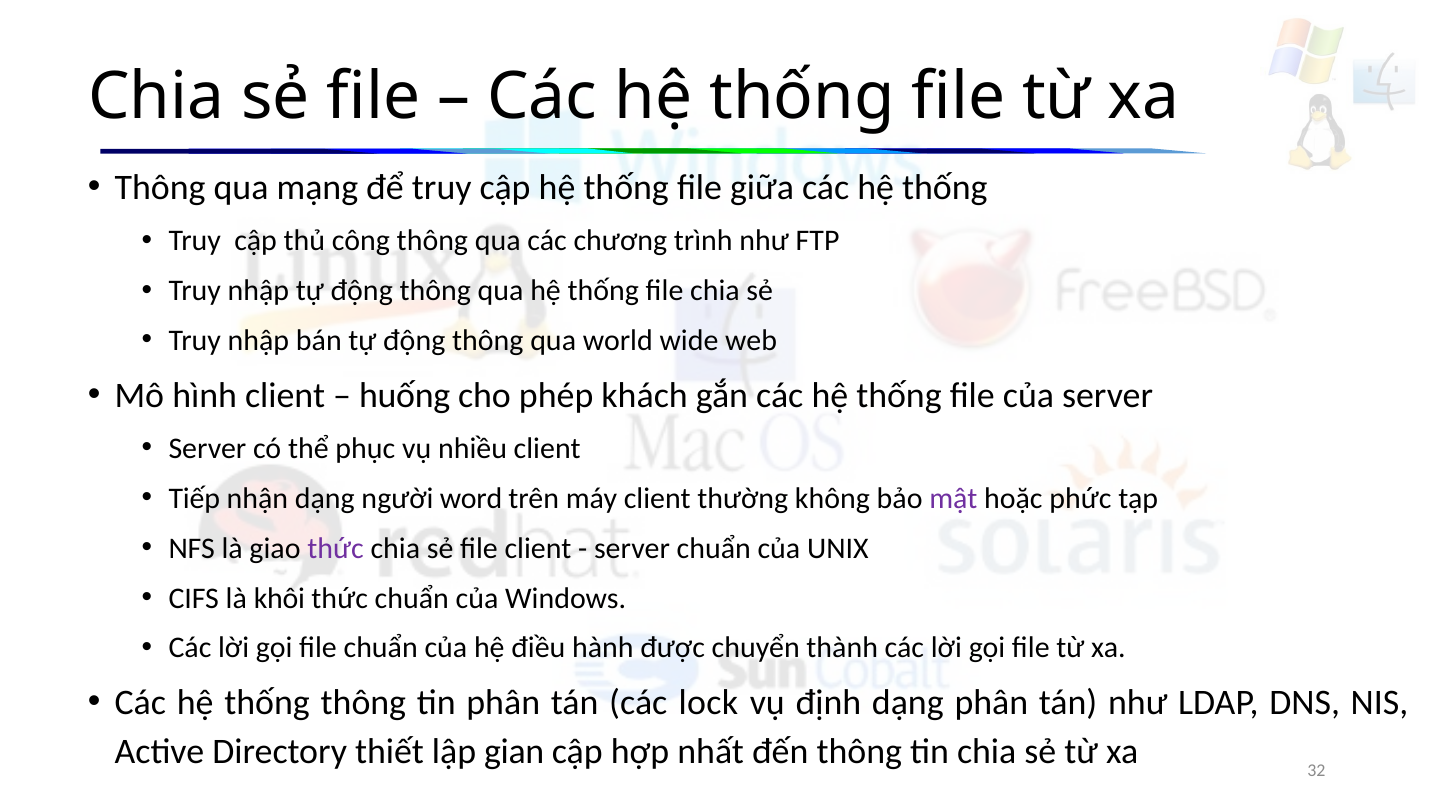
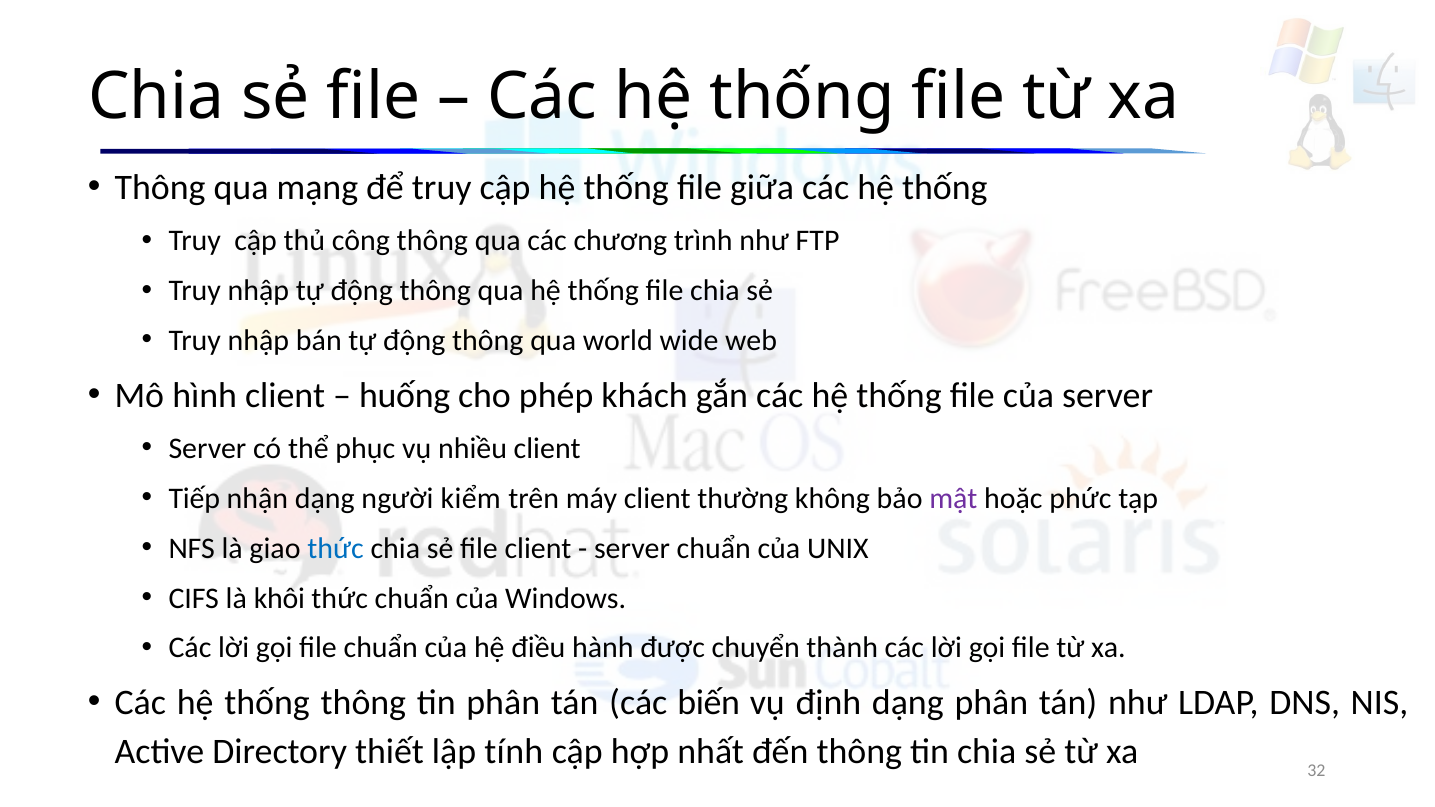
word: word -> kiểm
thức at (336, 548) colour: purple -> blue
lock: lock -> biến
gian: gian -> tính
